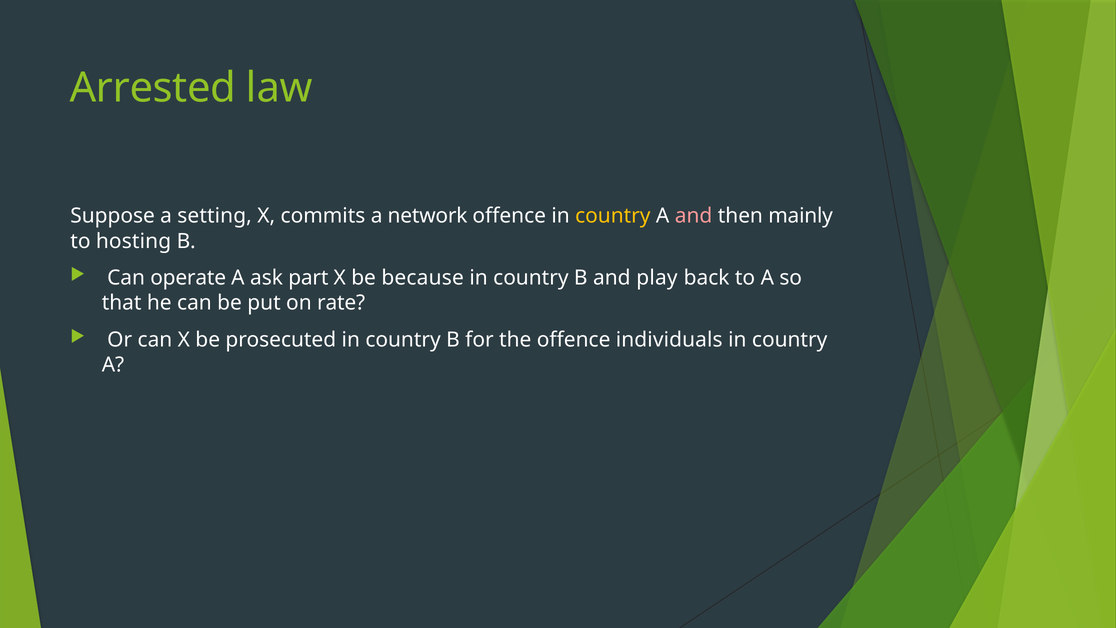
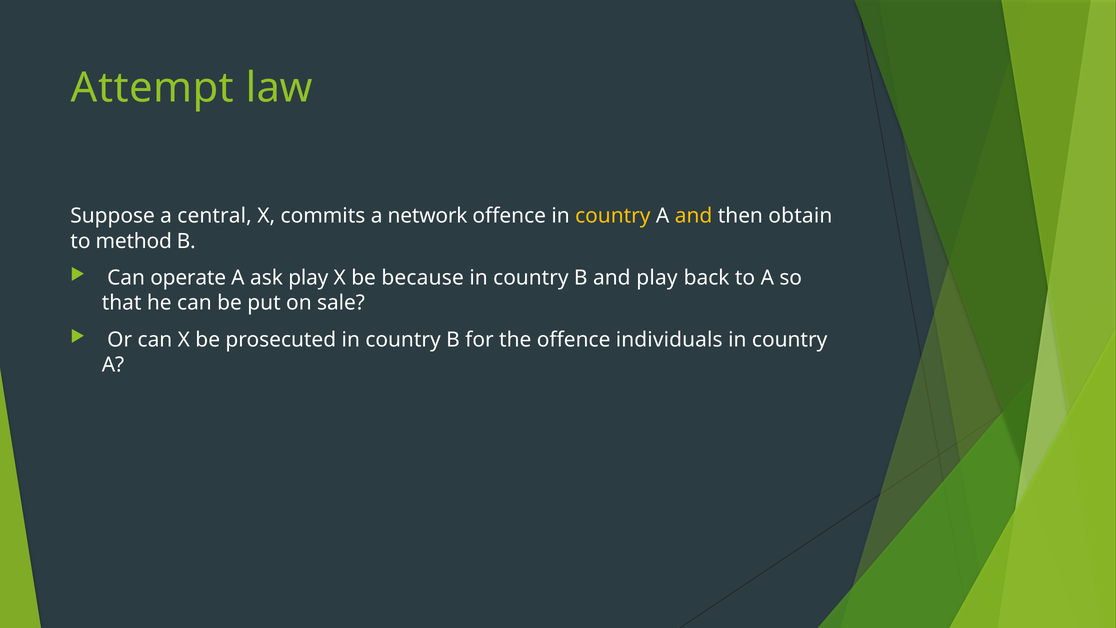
Arrested: Arrested -> Attempt
setting: setting -> central
and at (694, 216) colour: pink -> yellow
mainly: mainly -> obtain
hosting: hosting -> method
ask part: part -> play
rate: rate -> sale
